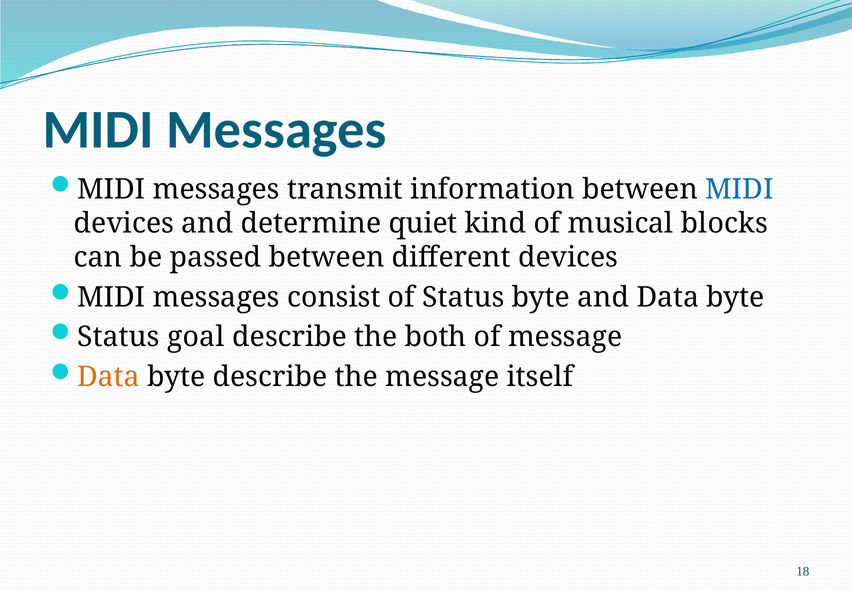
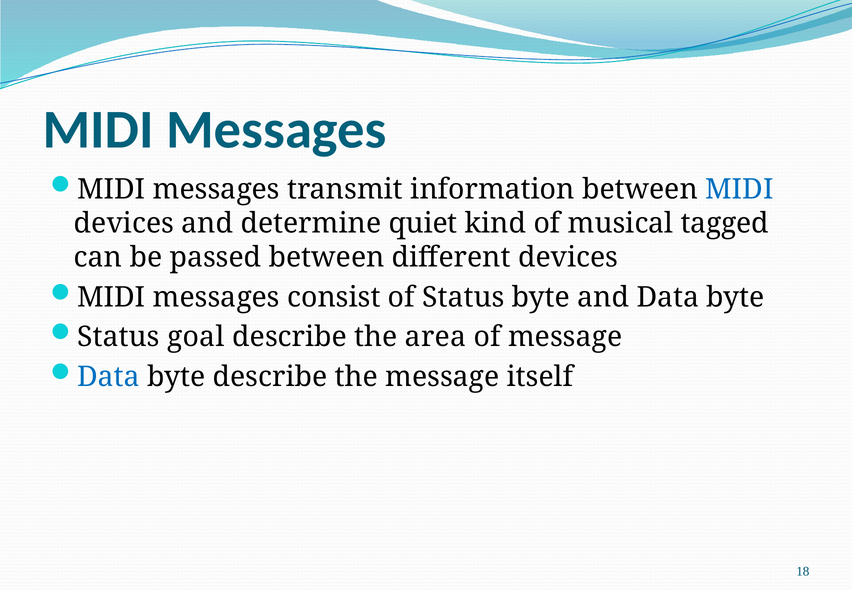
blocks: blocks -> tagged
both: both -> area
Data at (109, 377) colour: orange -> blue
